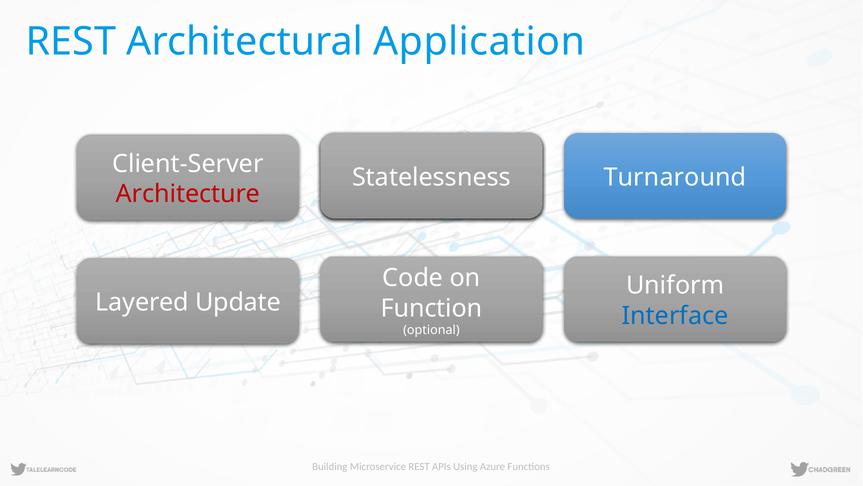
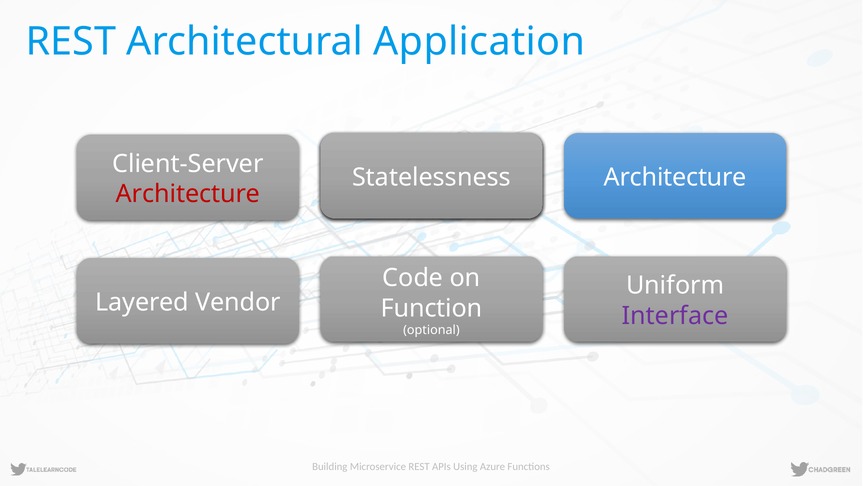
Turnaround at (675, 177): Turnaround -> Architecture
Update: Update -> Vendor
Interface colour: blue -> purple
